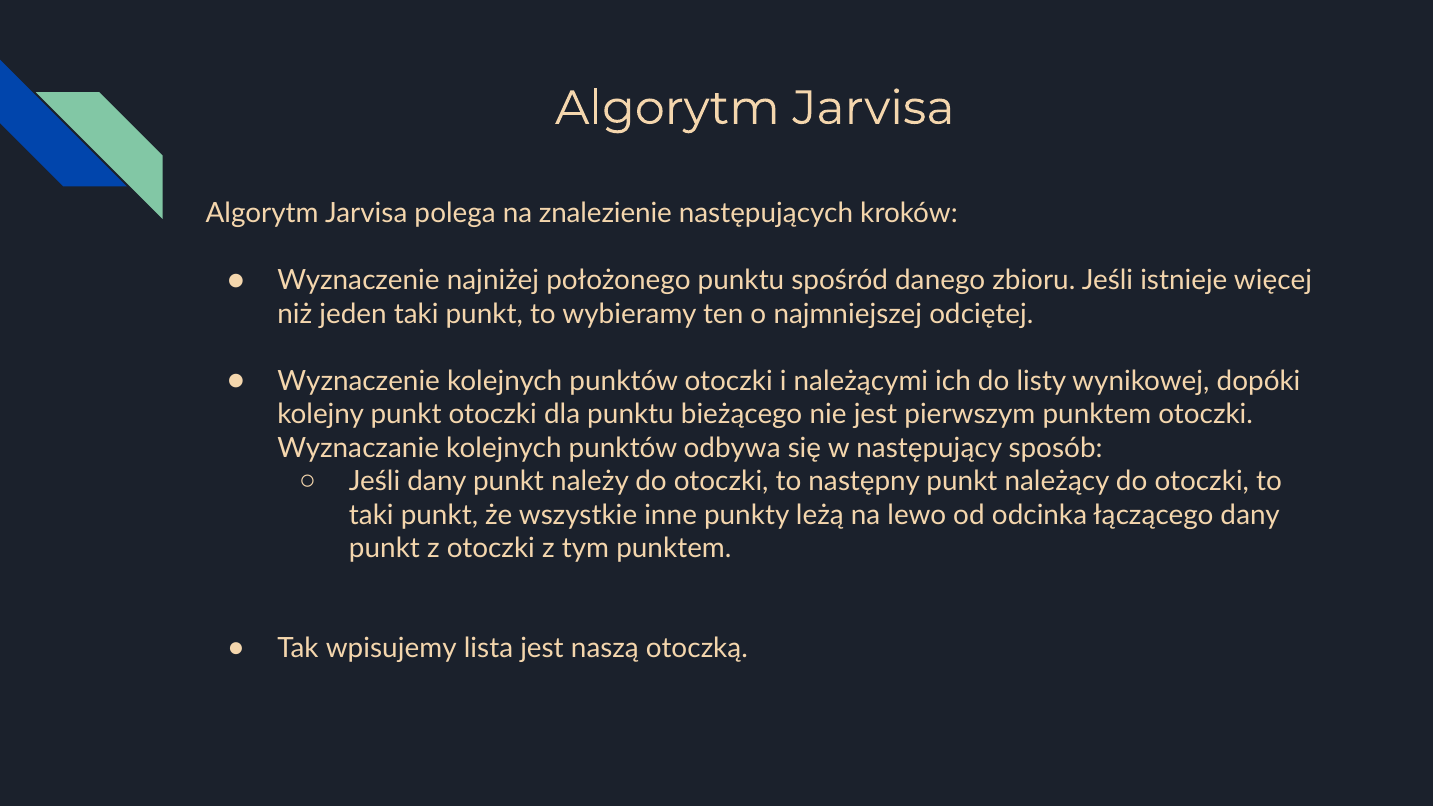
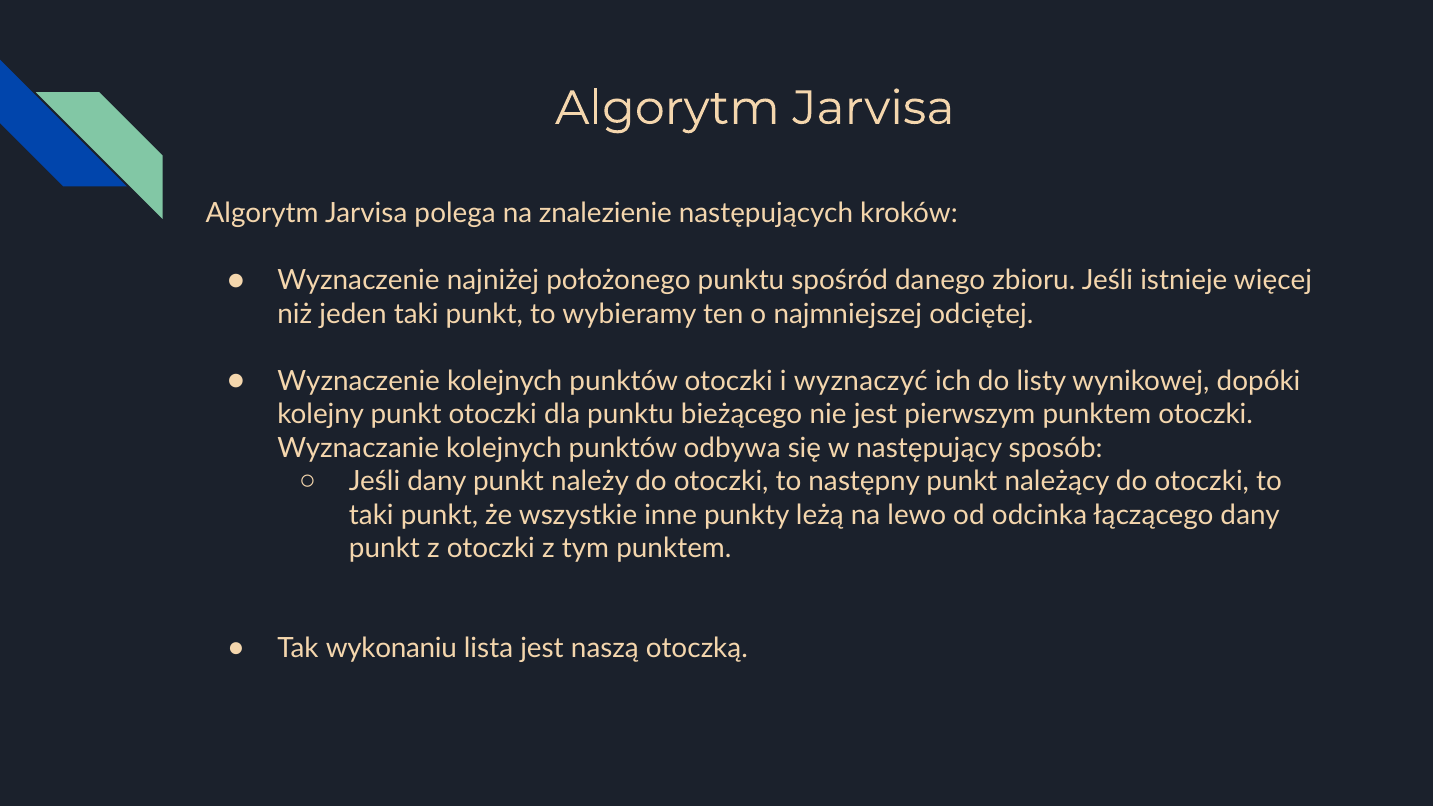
należącymi: należącymi -> wyznaczyć
wpisujemy: wpisujemy -> wykonaniu
